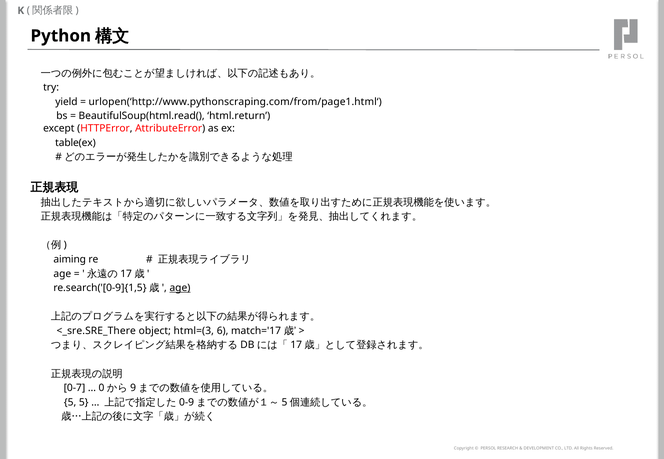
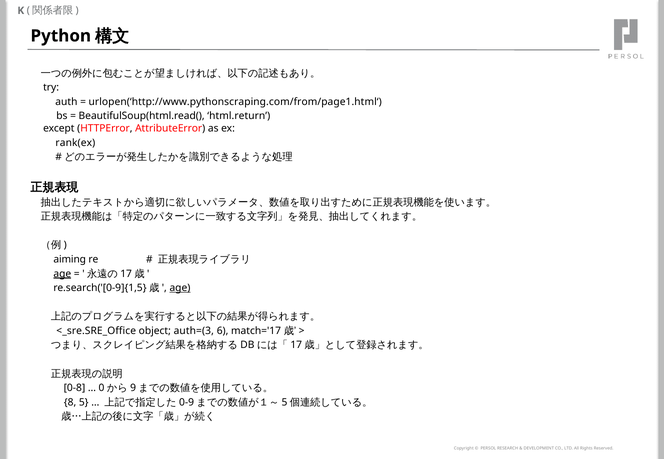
yield: yield -> auth
table(ex: table(ex -> rank(ex
age at (62, 274) underline: none -> present
<_sre.SRE_There: <_sre.SRE_There -> <_sre.SRE_Office
html=(3: html=(3 -> auth=(3
0-7: 0-7 -> 0-8
5 at (70, 403): 5 -> 8
